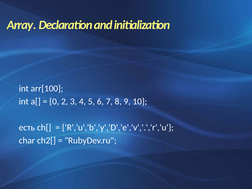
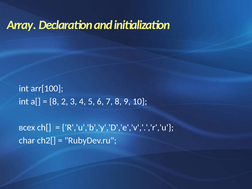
0 at (54, 102): 0 -> 8
есть: есть -> всех
